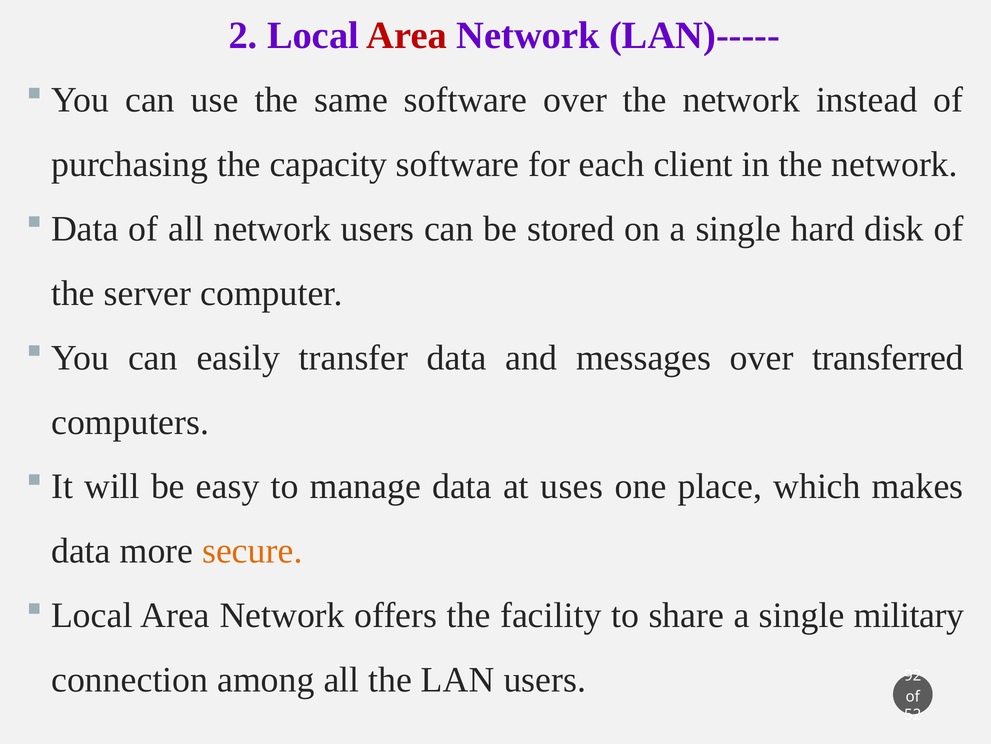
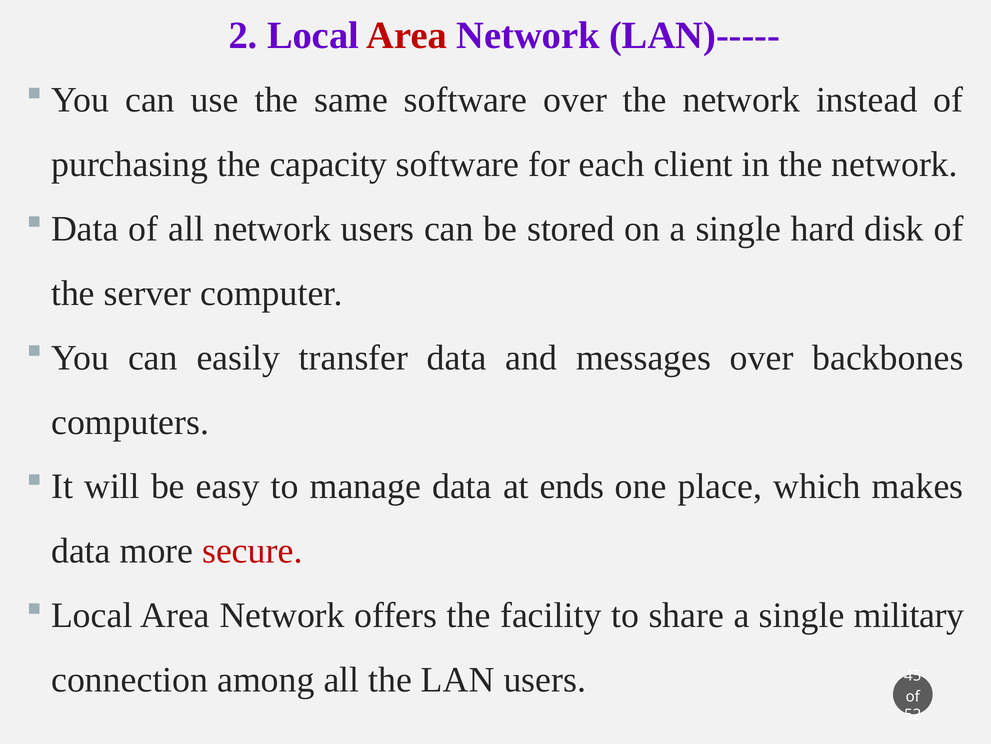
transferred: transferred -> backbones
uses: uses -> ends
secure colour: orange -> red
92: 92 -> 45
